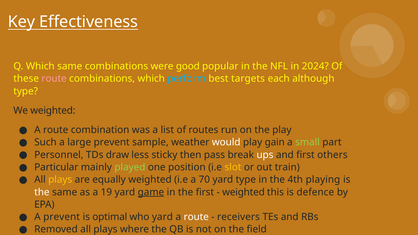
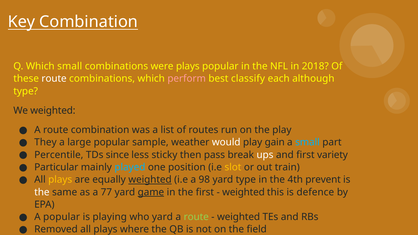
Key Effectiveness: Effectiveness -> Combination
Which same: same -> small
were good: good -> plays
2024: 2024 -> 2018
route at (54, 79) colour: pink -> white
perform colour: light blue -> pink
targets: targets -> classify
Such: Such -> They
large prevent: prevent -> popular
small at (307, 142) colour: light green -> light blue
Personnel: Personnel -> Percentile
draw: draw -> since
others: others -> variety
played colour: light green -> light blue
weighted at (150, 180) underline: none -> present
70: 70 -> 98
playing: playing -> prevent
19: 19 -> 77
A prevent: prevent -> popular
optimal: optimal -> playing
route at (196, 217) colour: white -> light green
receivers at (238, 217): receivers -> weighted
